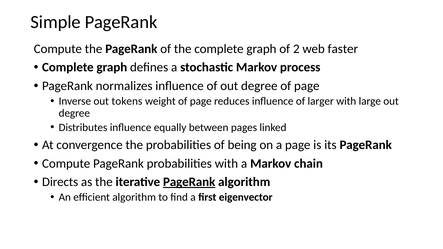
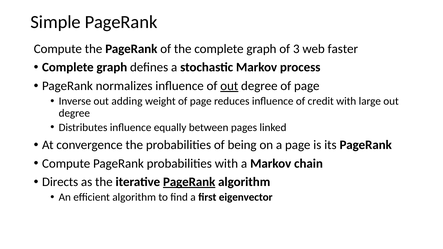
2: 2 -> 3
out at (229, 86) underline: none -> present
tokens: tokens -> adding
larger: larger -> credit
